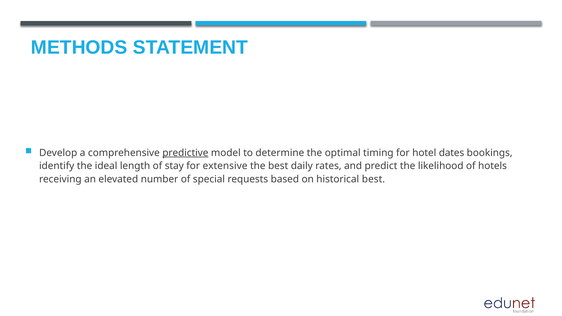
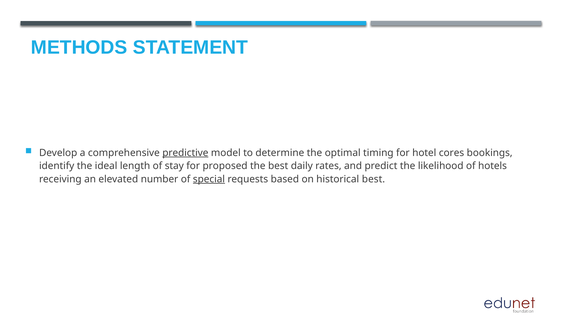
dates: dates -> cores
extensive: extensive -> proposed
special underline: none -> present
